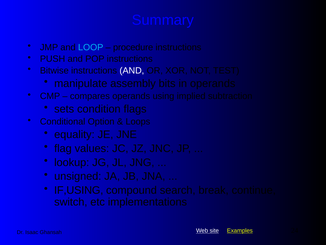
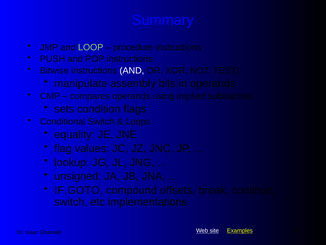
LOOP colour: light blue -> light green
Conditional Option: Option -> Switch
IF,USING: IF,USING -> IF,GOTO
search: search -> offsets
